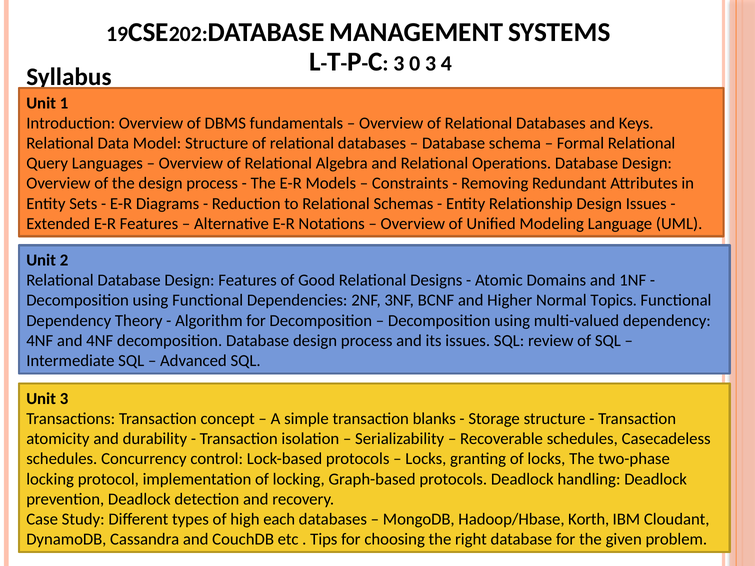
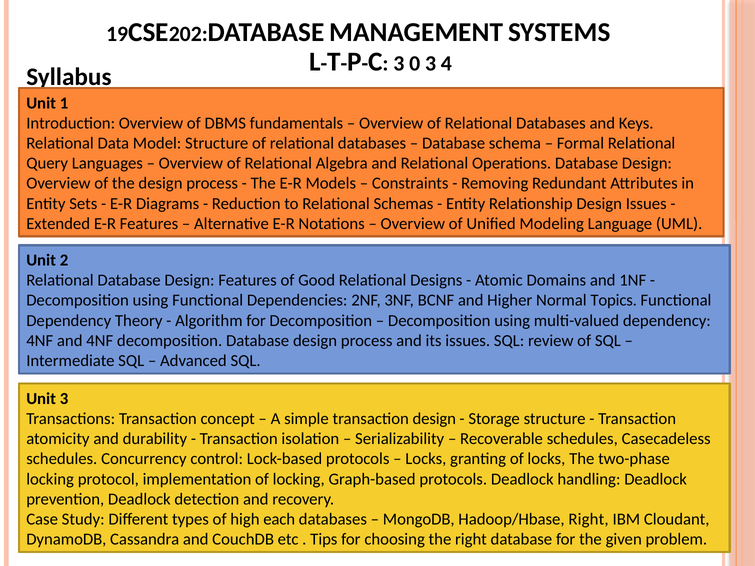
transaction blanks: blanks -> design
Hadoop/Hbase Korth: Korth -> Right
